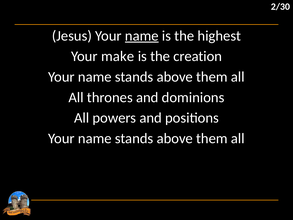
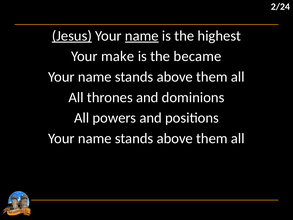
2/30: 2/30 -> 2/24
Jesus underline: none -> present
creation: creation -> became
